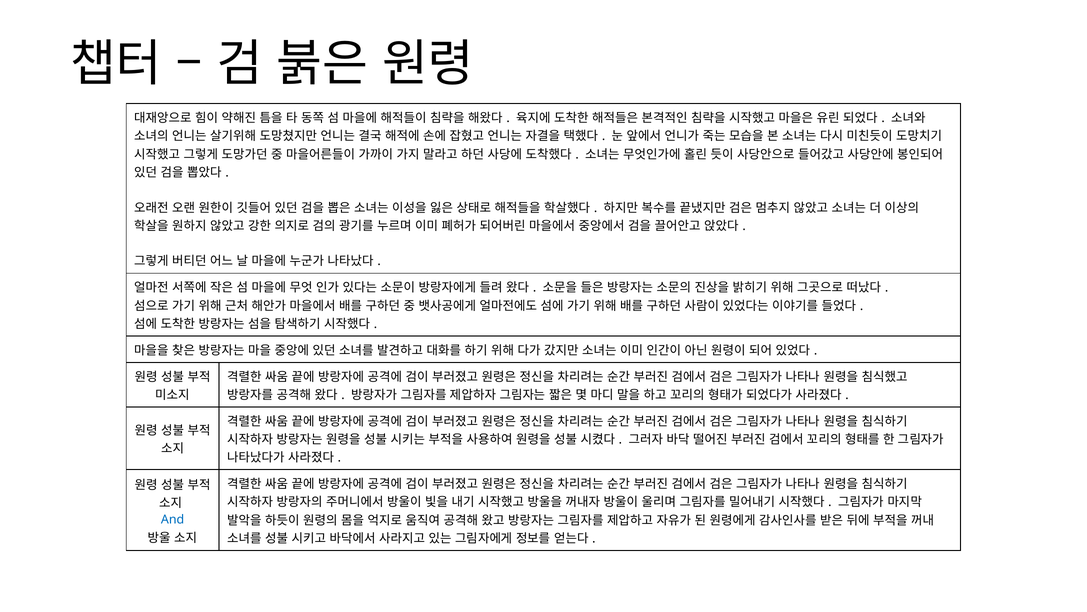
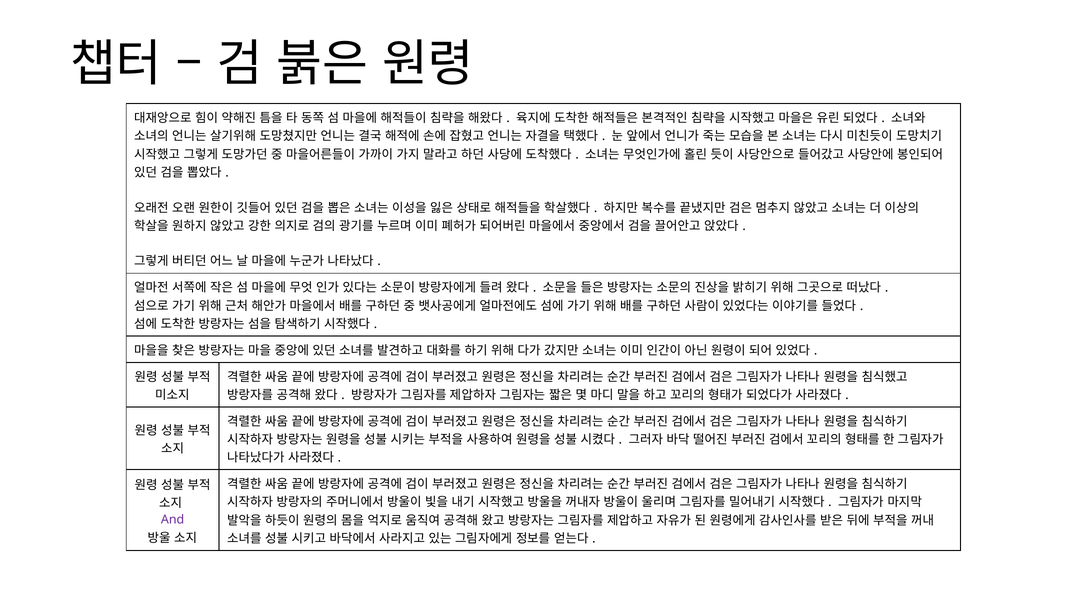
And colour: blue -> purple
